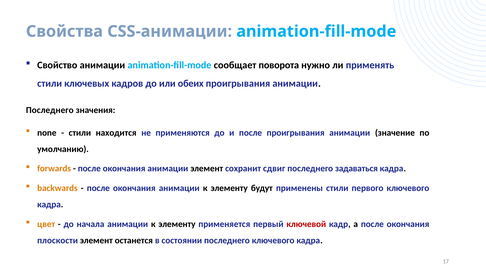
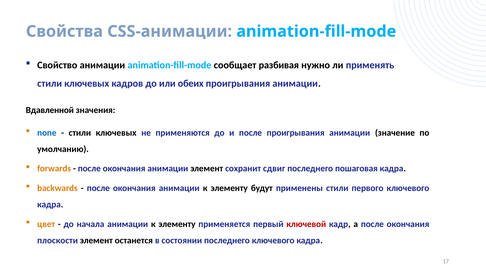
поворота: поворота -> разбивая
Последнего at (50, 110): Последнего -> Вдавленной
none colour: black -> blue
находится at (116, 132): находится -> ключевых
задаваться: задаваться -> пошаговая
